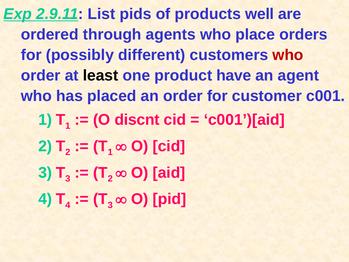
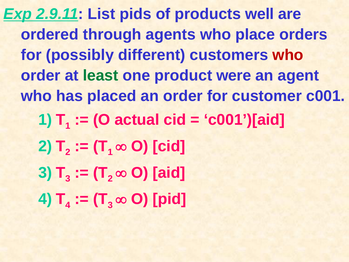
least colour: black -> green
have: have -> were
discnt: discnt -> actual
